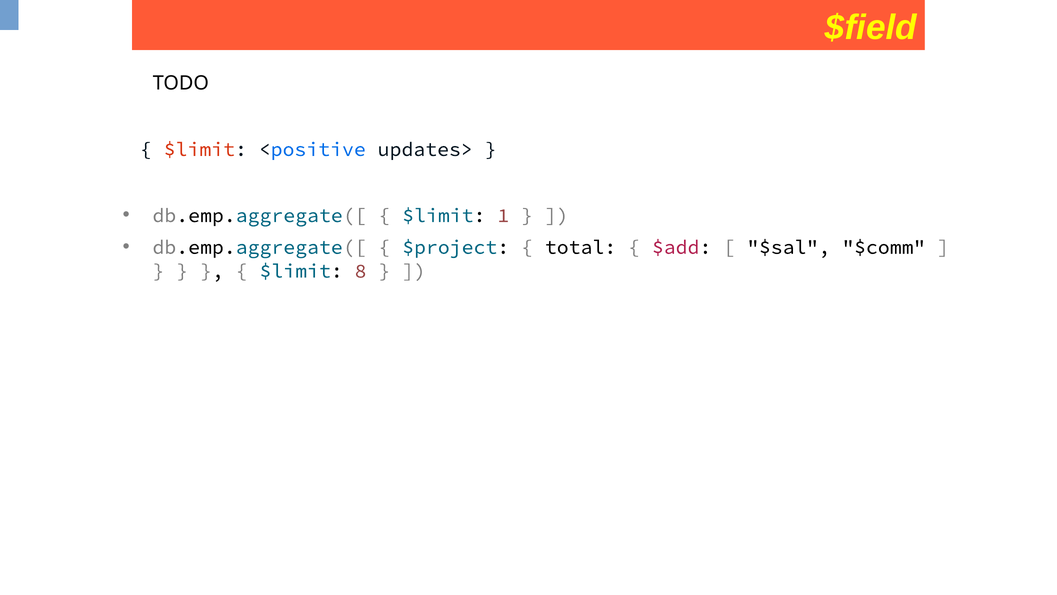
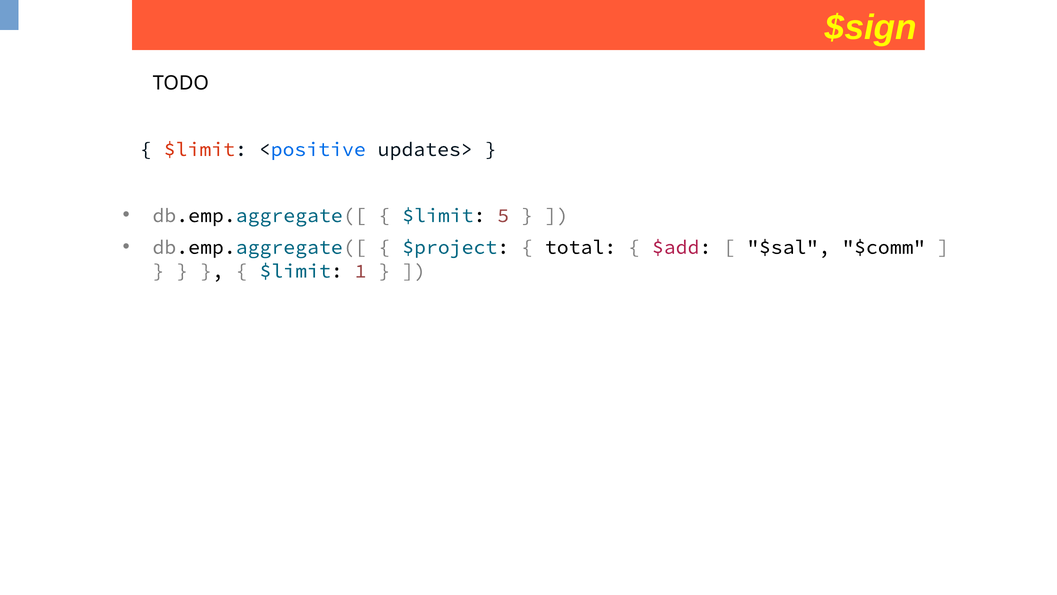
$field: $field -> $sign
1: 1 -> 5
8: 8 -> 1
